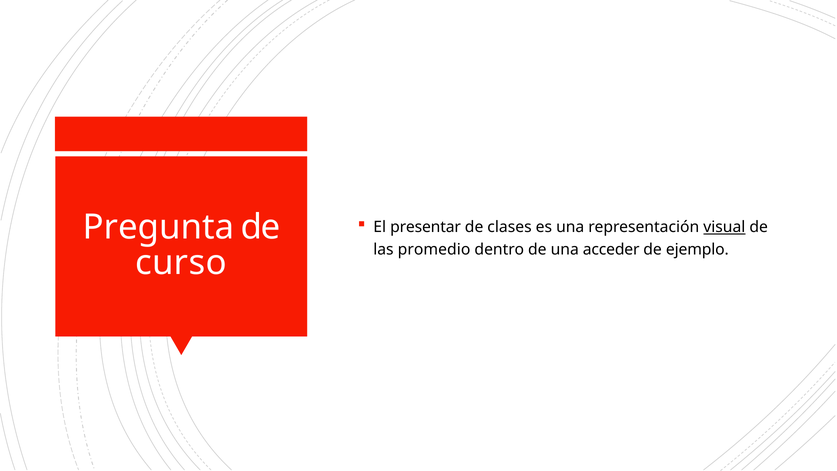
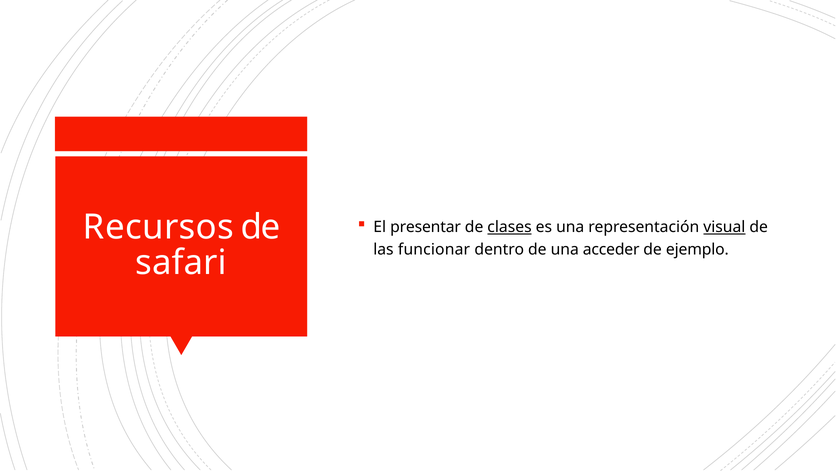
Pregunta: Pregunta -> Recursos
clases underline: none -> present
promedio: promedio -> funcionar
curso: curso -> safari
